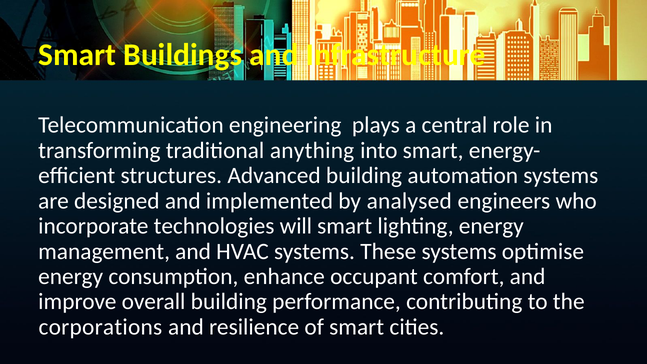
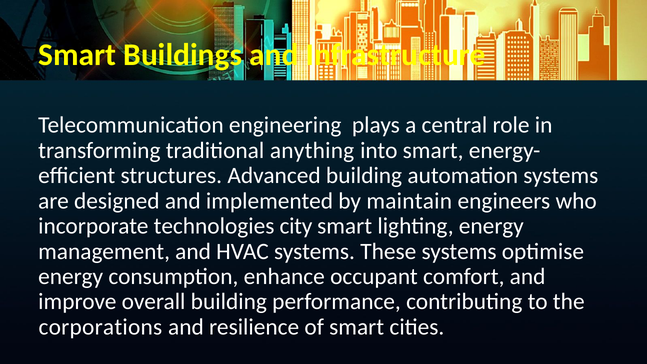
analysed: analysed -> maintain
will: will -> city
